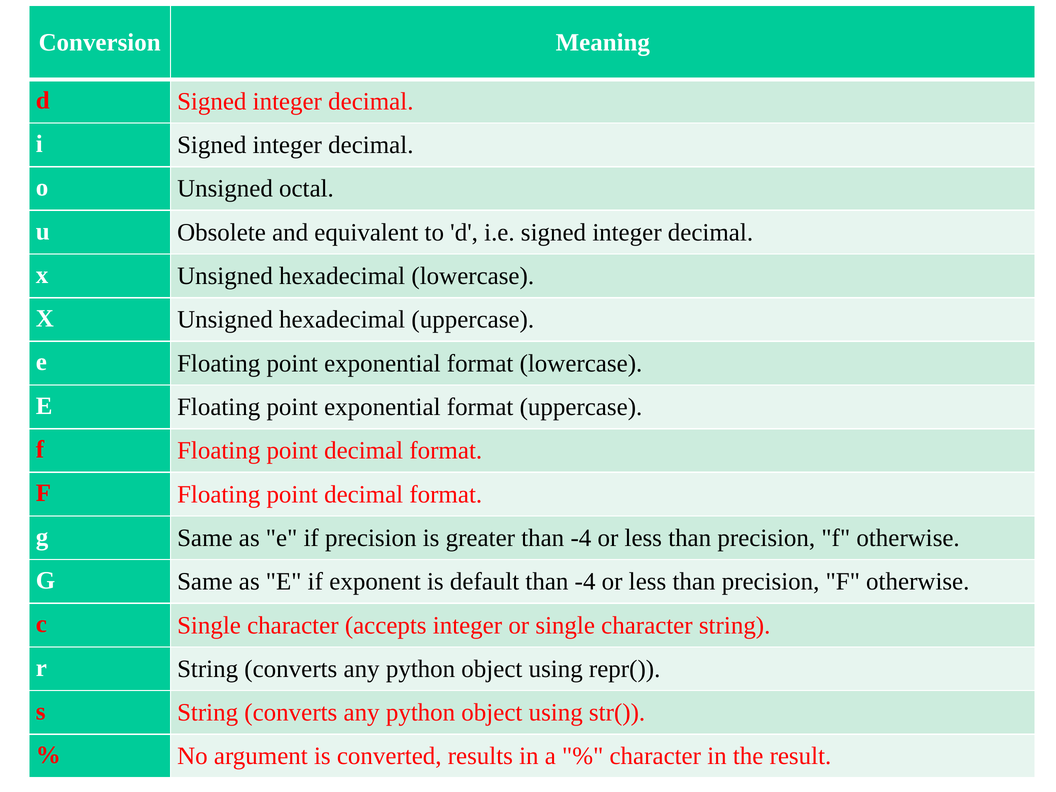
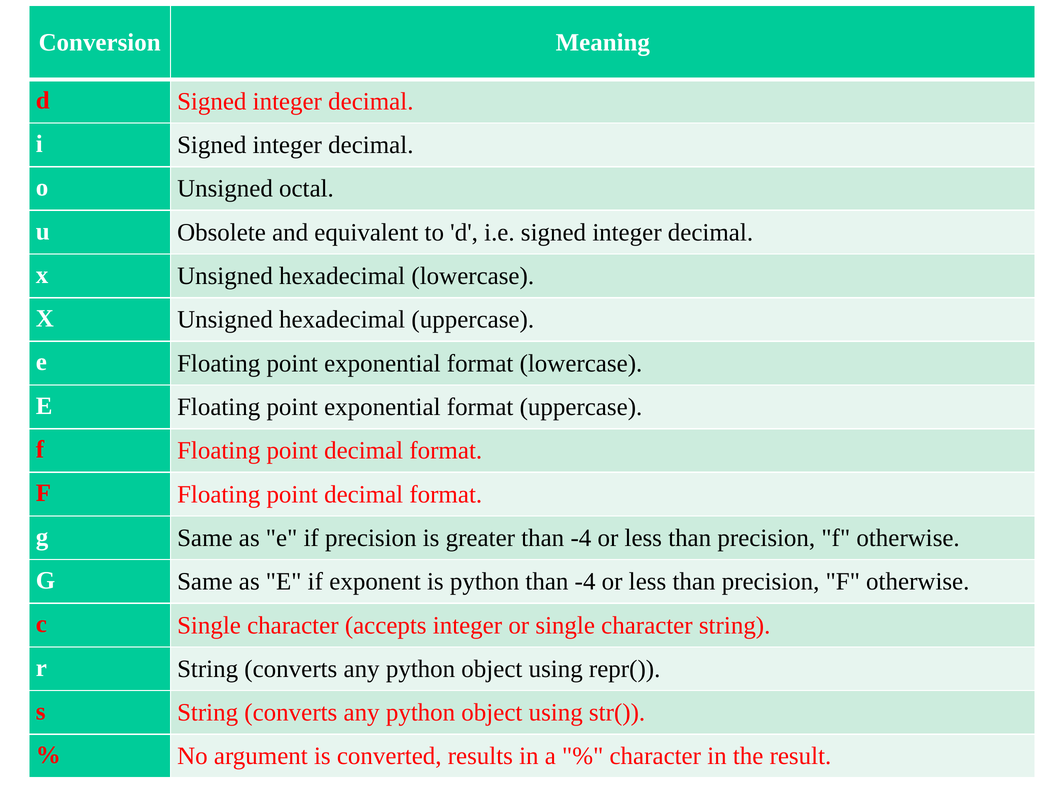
is default: default -> python
